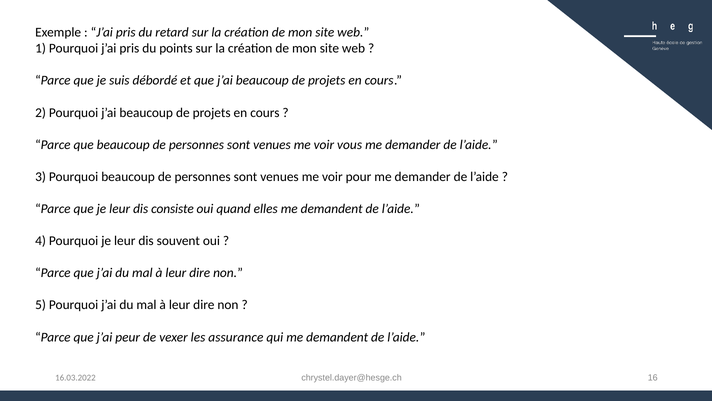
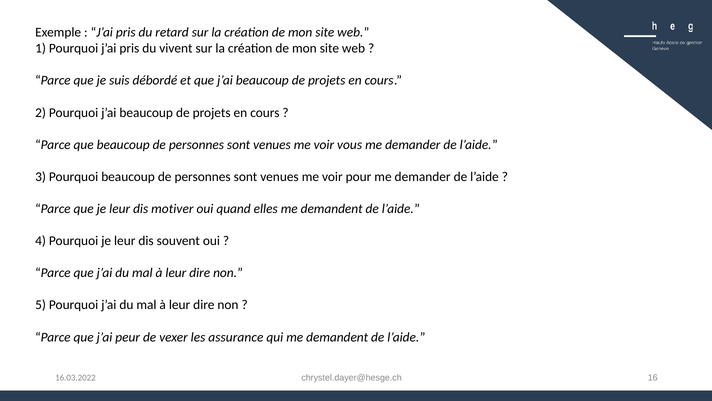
points: points -> vivent
consiste: consiste -> motiver
